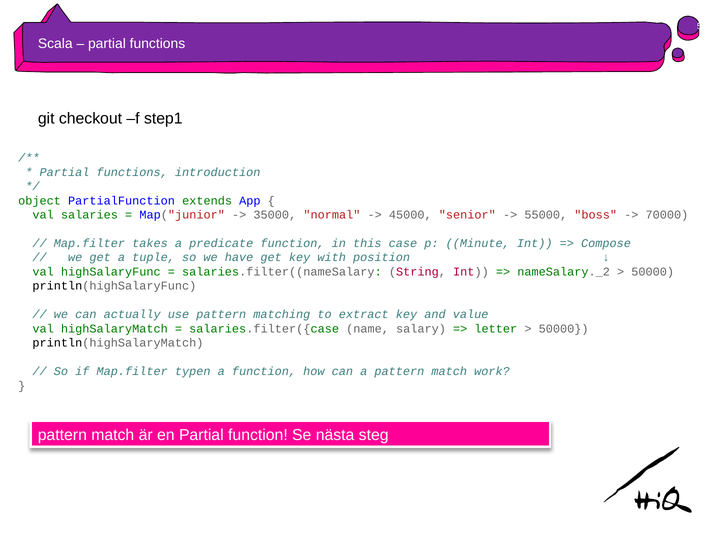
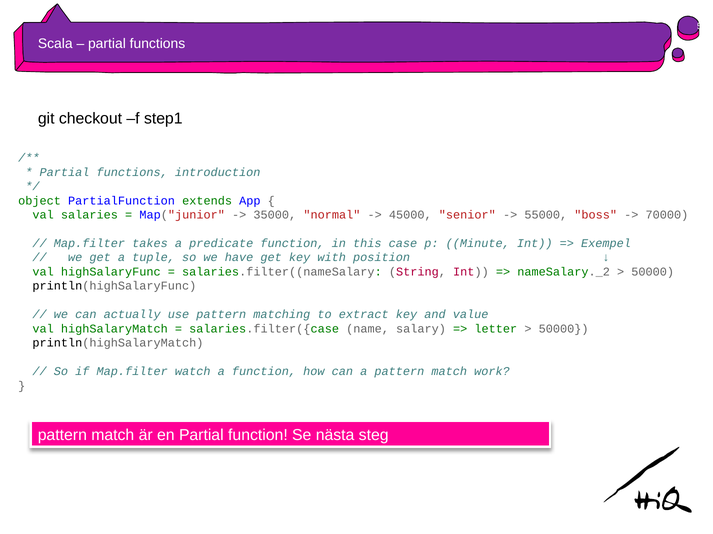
Compose: Compose -> Exempel
typen: typen -> watch
